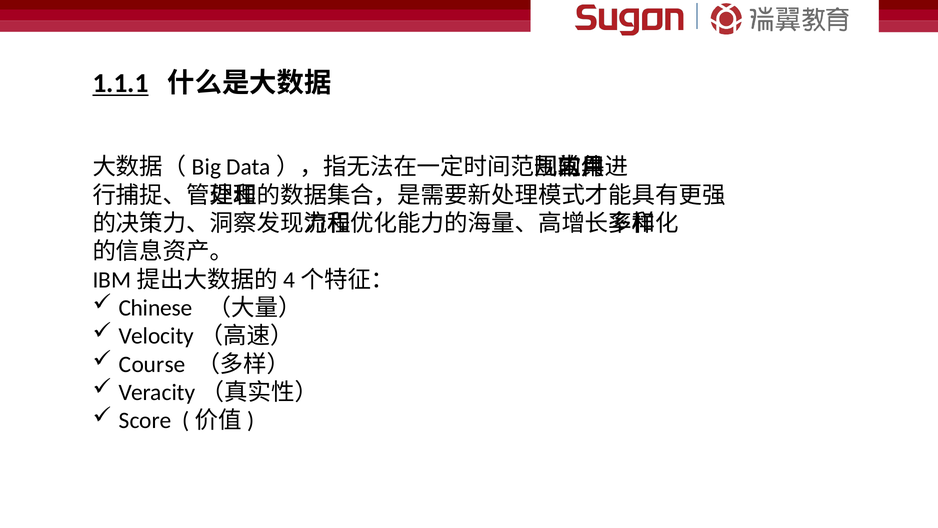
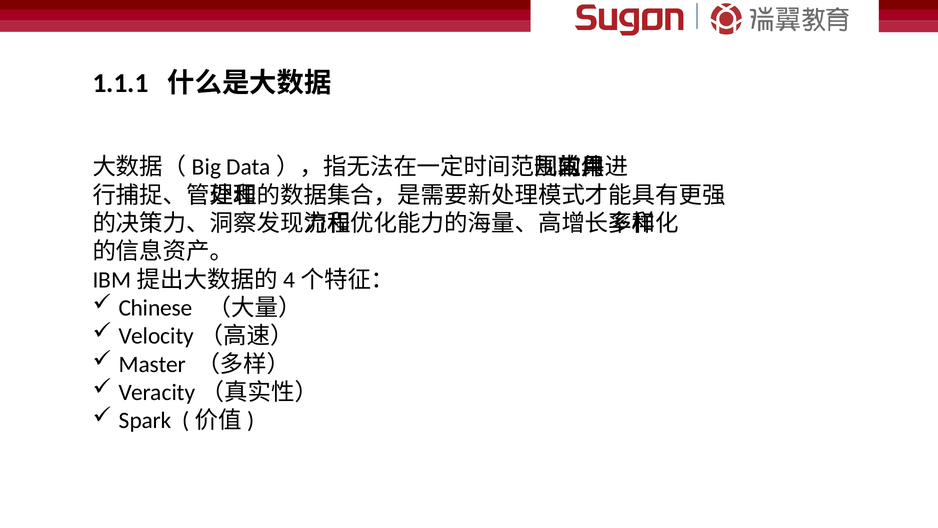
1.1.1 underline: present -> none
Course: Course -> Master
Score: Score -> Spark
